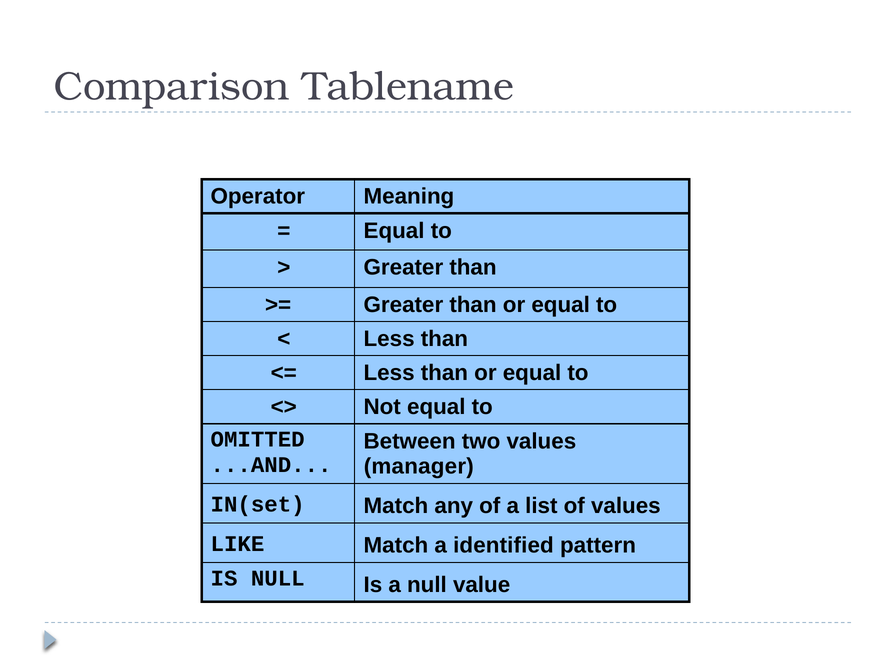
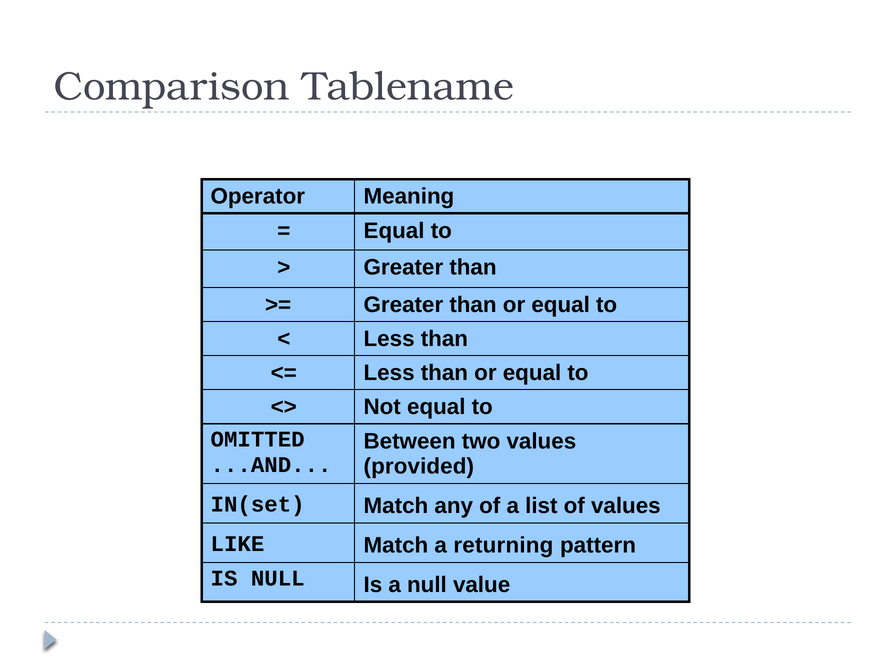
manager: manager -> provided
identified: identified -> returning
